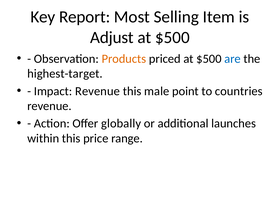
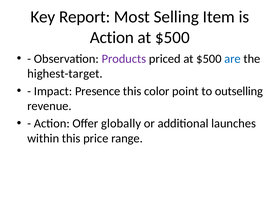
Adjust at (112, 37): Adjust -> Action
Products colour: orange -> purple
Impact Revenue: Revenue -> Presence
male: male -> color
countries: countries -> outselling
